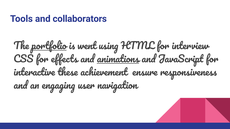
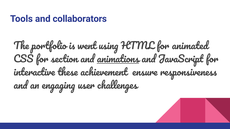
portfolio underline: present -> none
interview: interview -> animated
effects: effects -> section
navigation: navigation -> challenges
